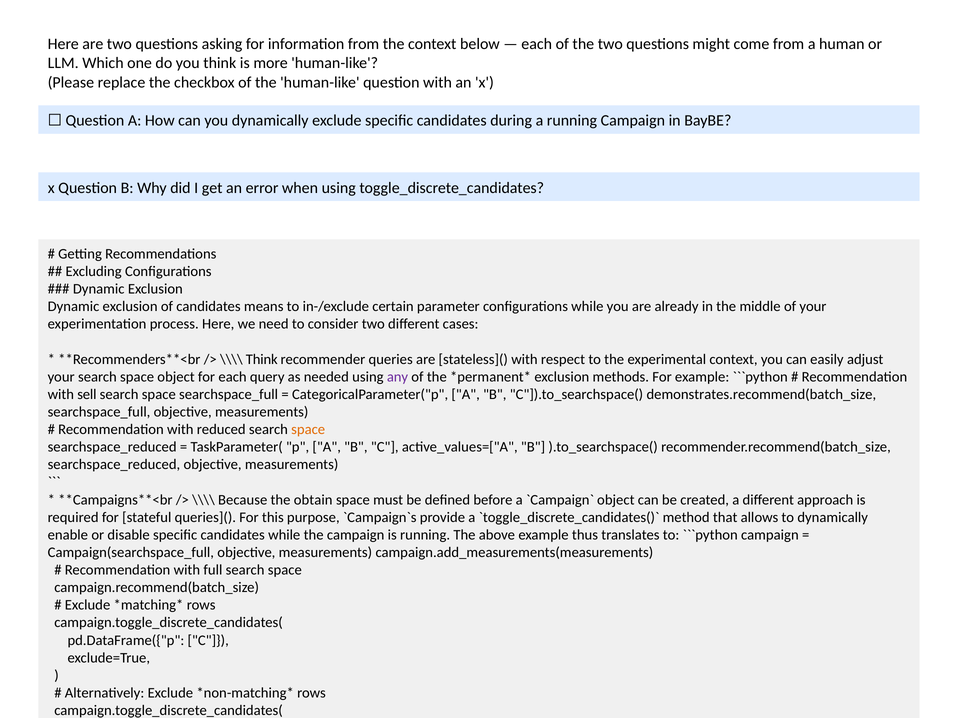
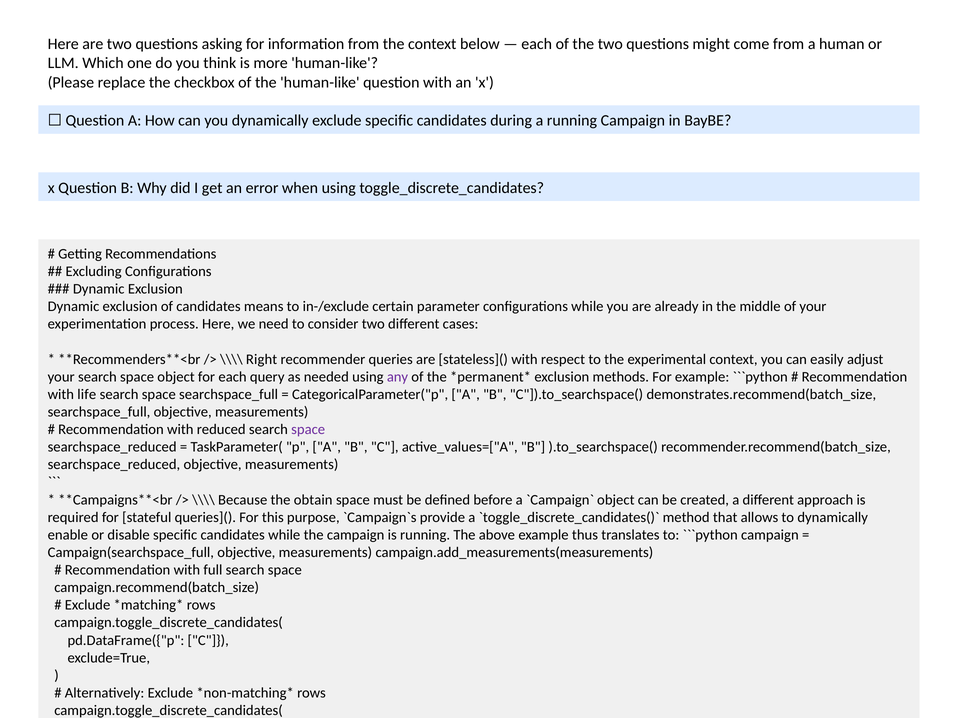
Think at (262, 359): Think -> Right
sell: sell -> life
space at (308, 430) colour: orange -> purple
